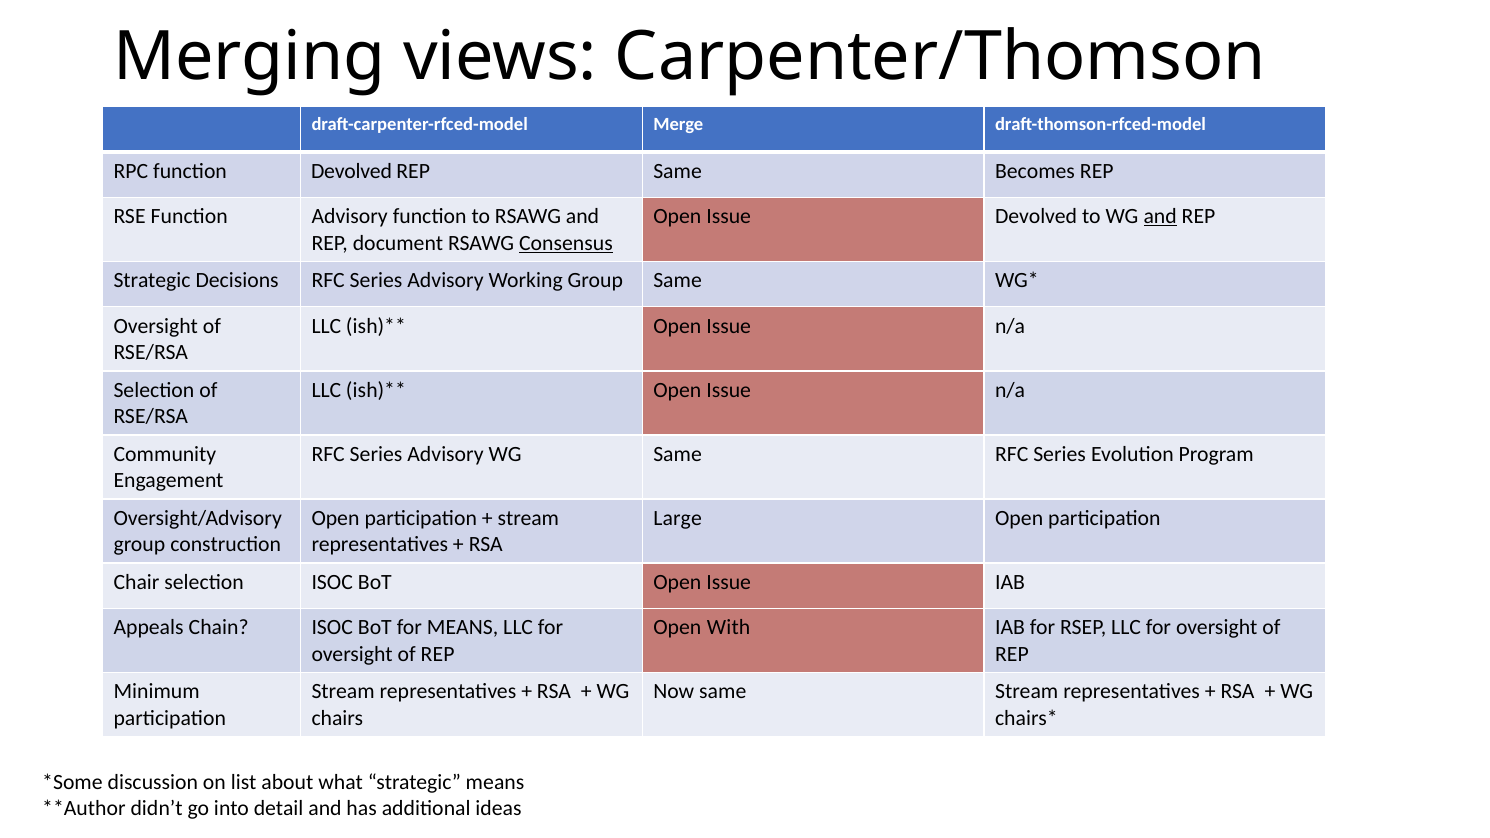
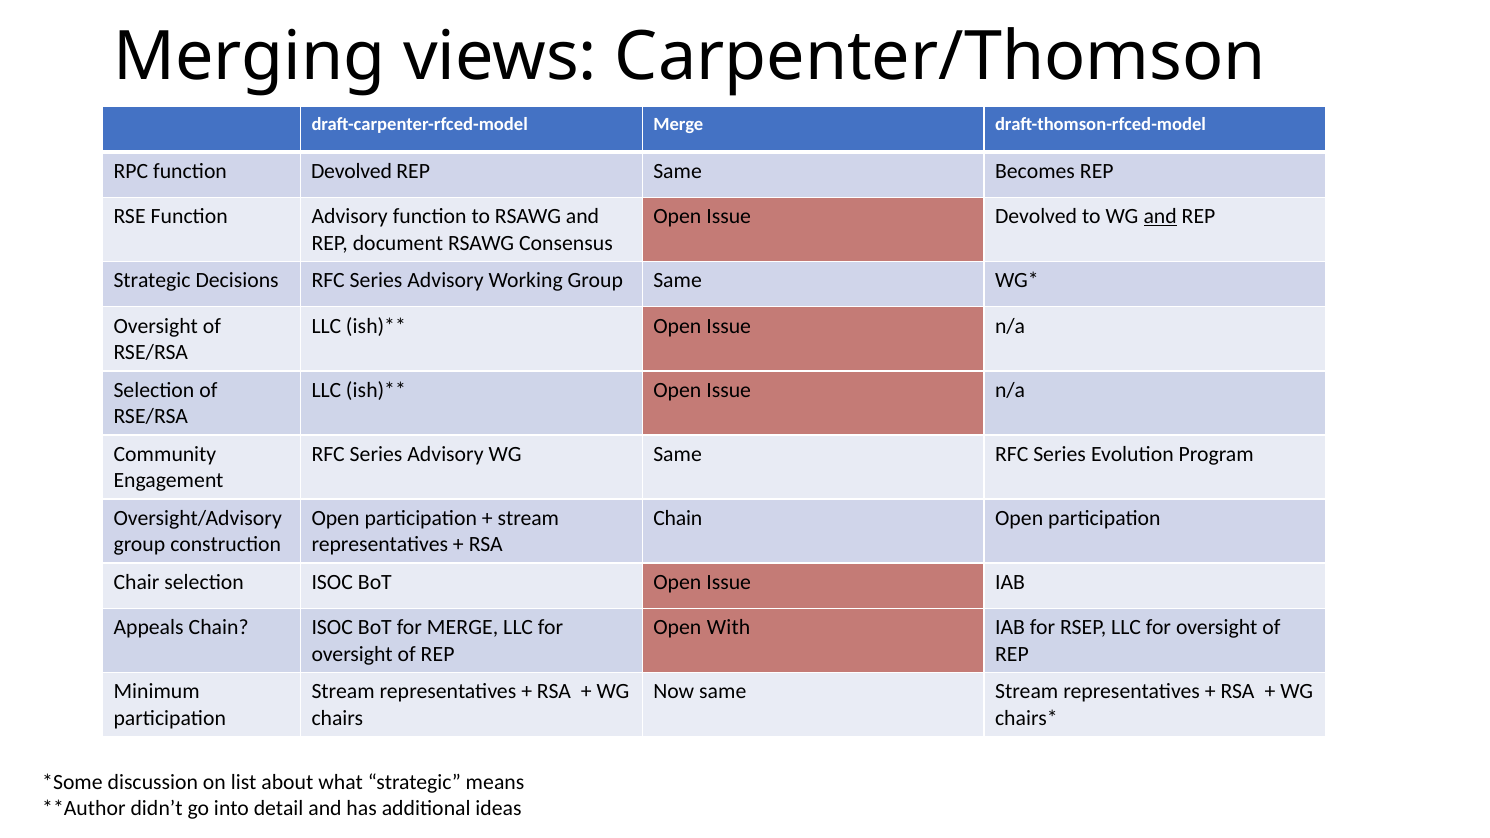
Consensus underline: present -> none
Large at (678, 518): Large -> Chain
for MEANS: MEANS -> MERGE
